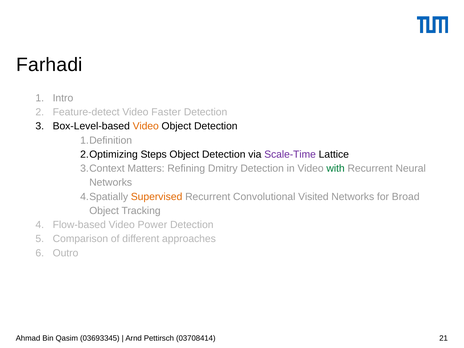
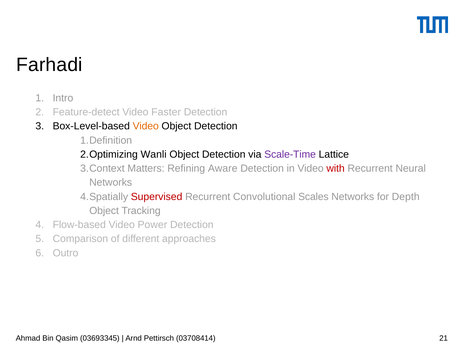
Steps: Steps -> Wanli
Dmitry: Dmitry -> Aware
with colour: green -> red
Supervised colour: orange -> red
Visited: Visited -> Scales
Broad: Broad -> Depth
